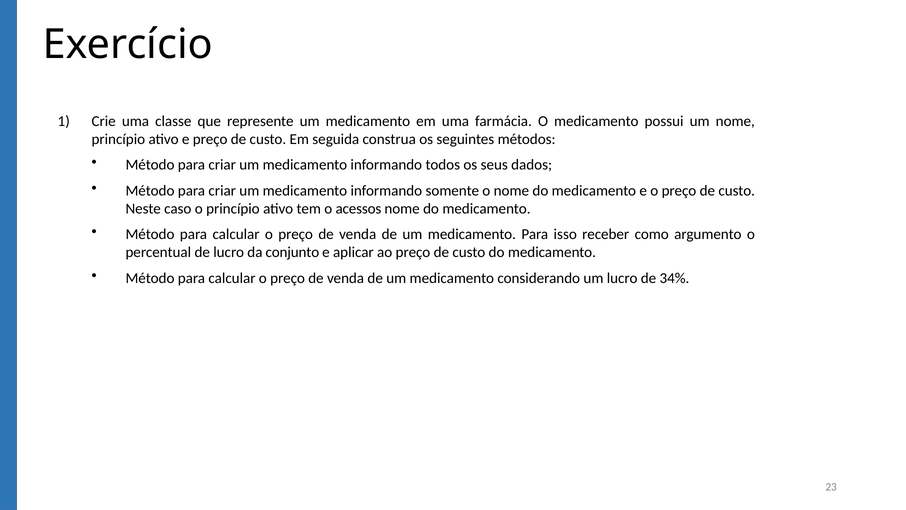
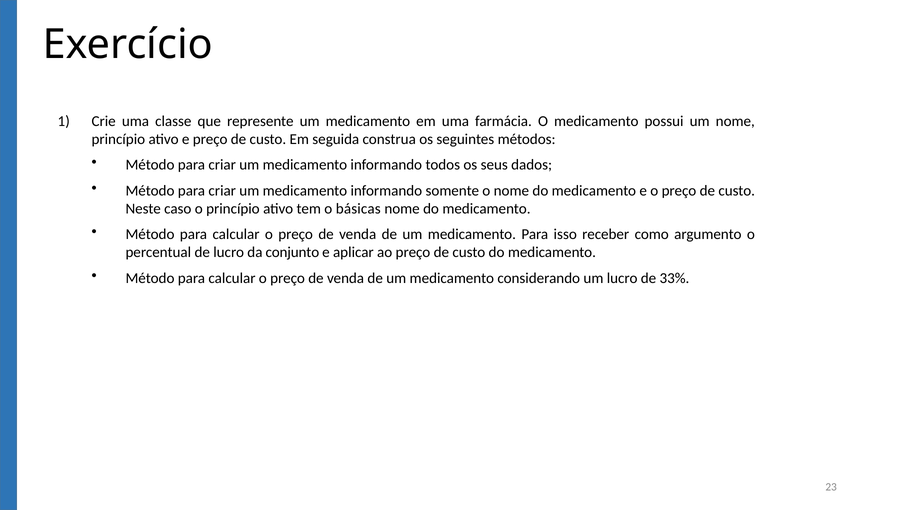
acessos: acessos -> básicas
34%: 34% -> 33%
